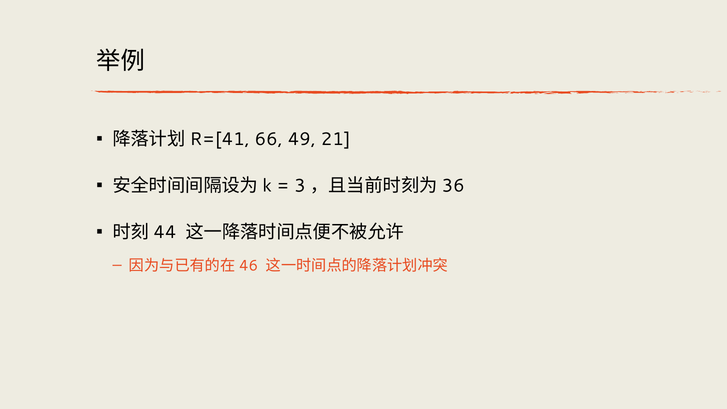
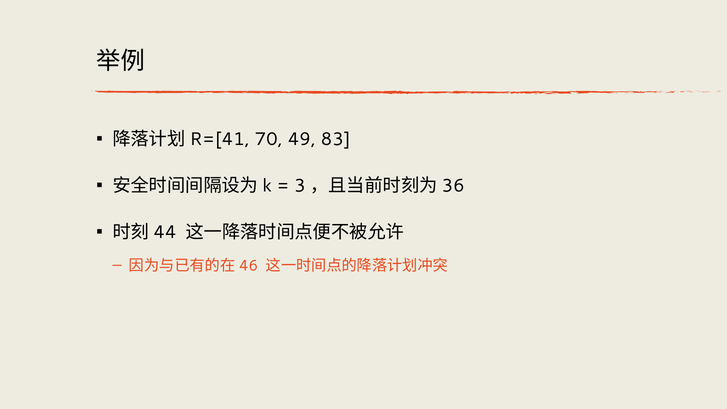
66: 66 -> 70
21: 21 -> 83
